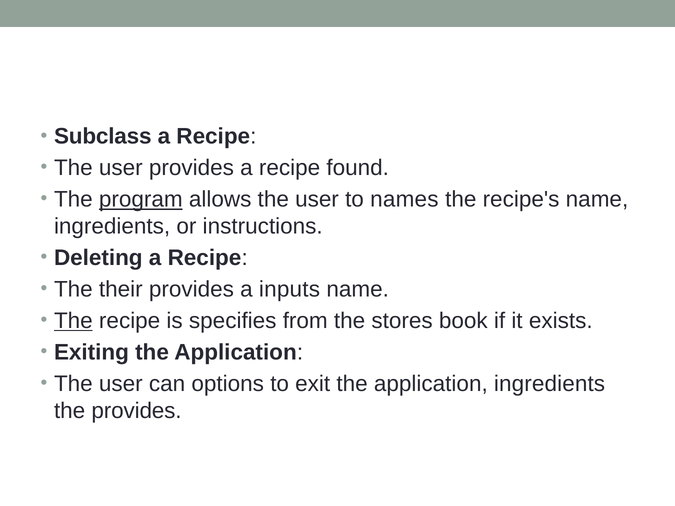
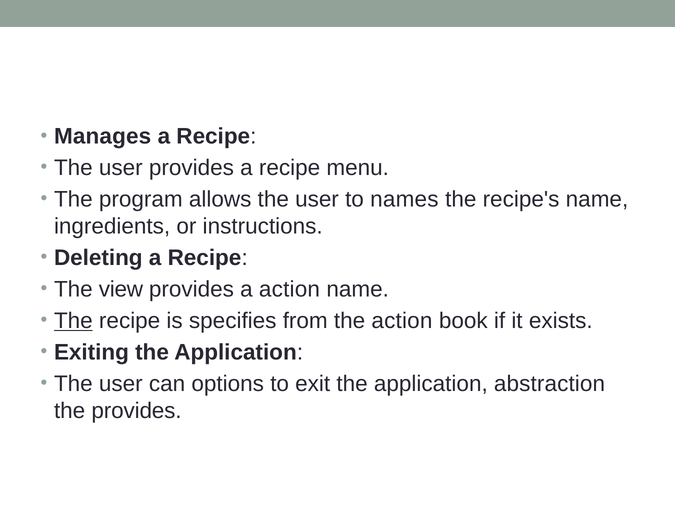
Subclass: Subclass -> Manages
found: found -> menu
program underline: present -> none
their: their -> view
a inputs: inputs -> action
the stores: stores -> action
application ingredients: ingredients -> abstraction
